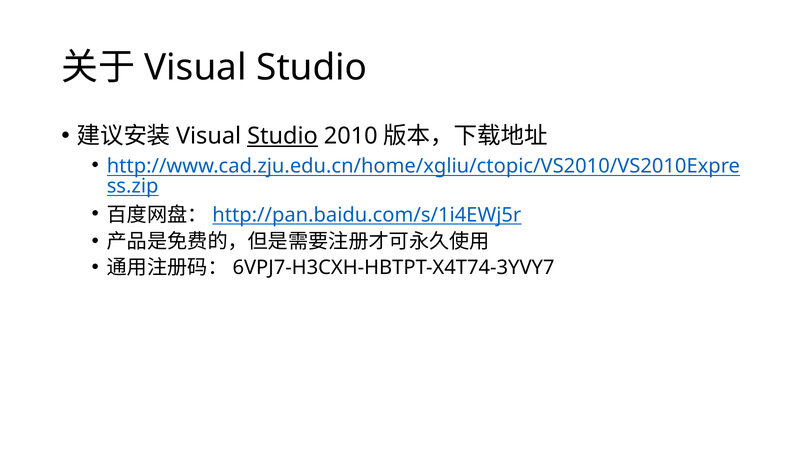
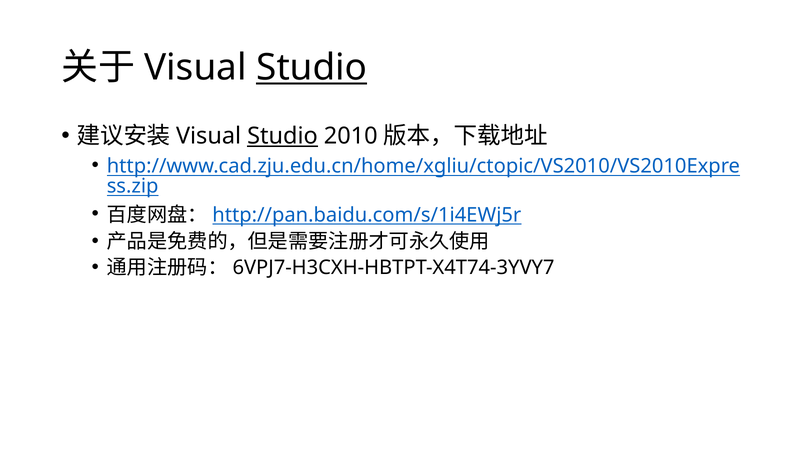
Studio at (312, 68) underline: none -> present
